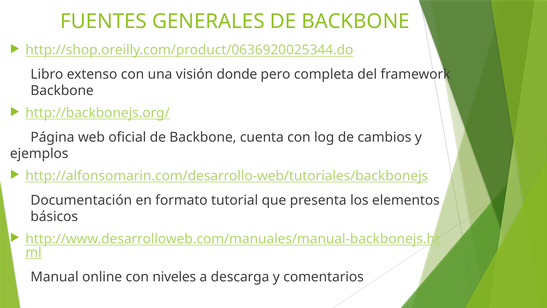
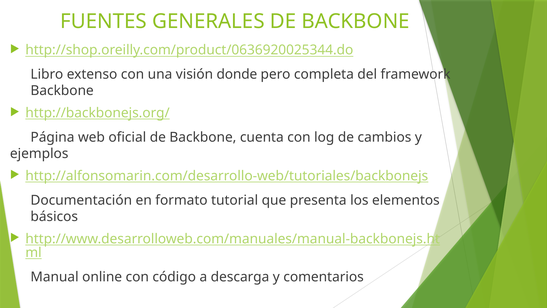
niveles: niveles -> código
